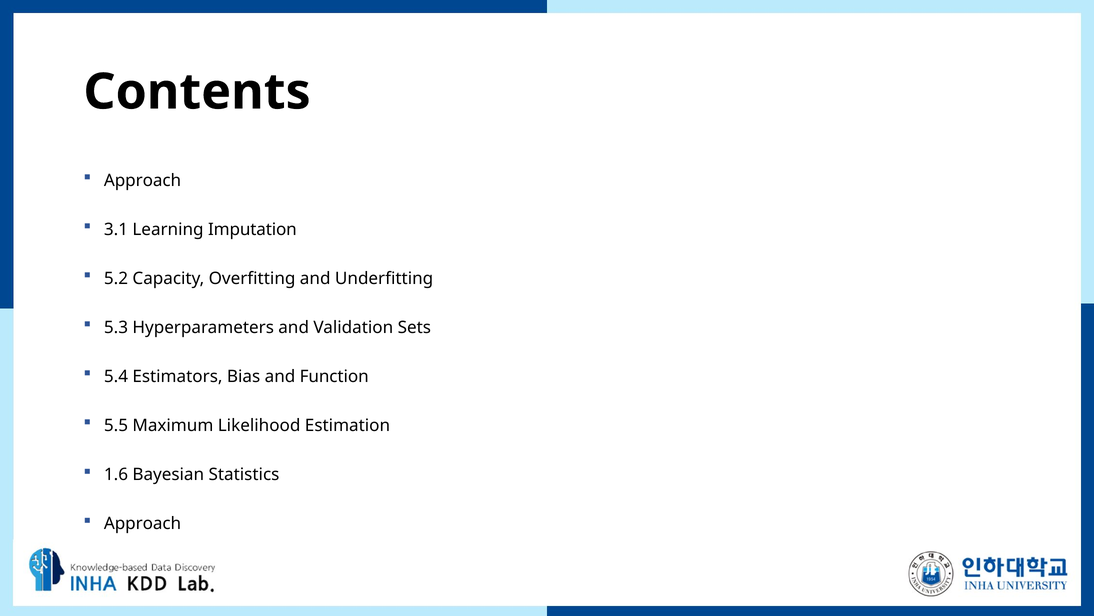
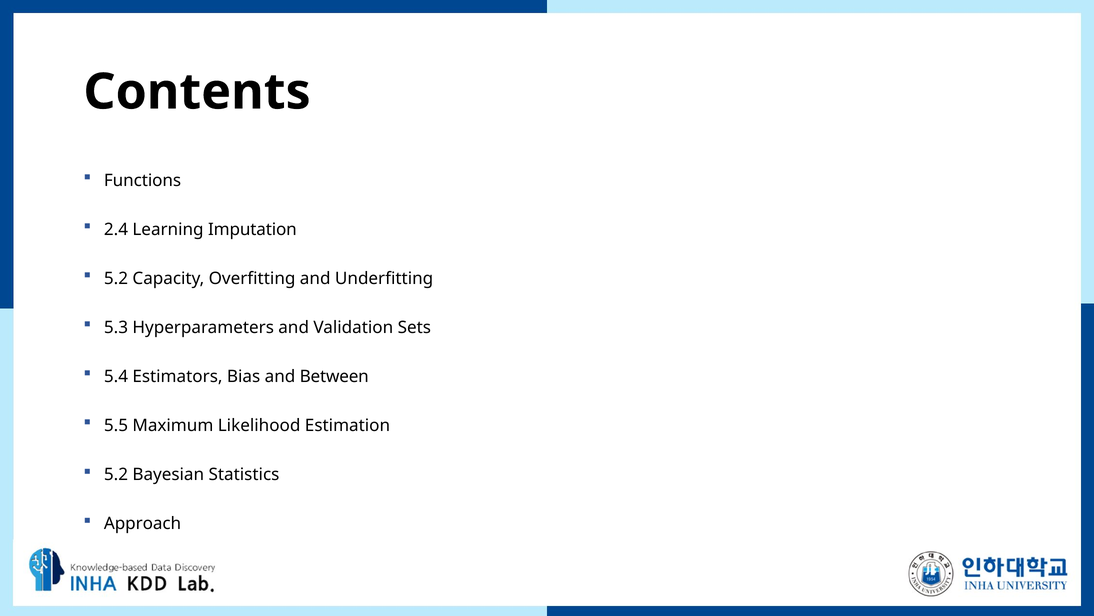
Approach at (143, 180): Approach -> Functions
3.1: 3.1 -> 2.4
Function: Function -> Between
1.6 at (116, 474): 1.6 -> 5.2
